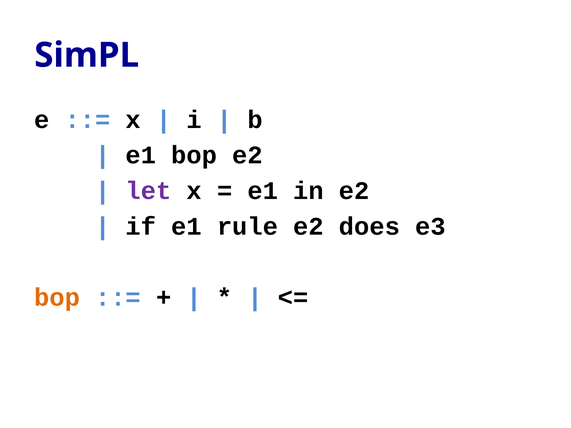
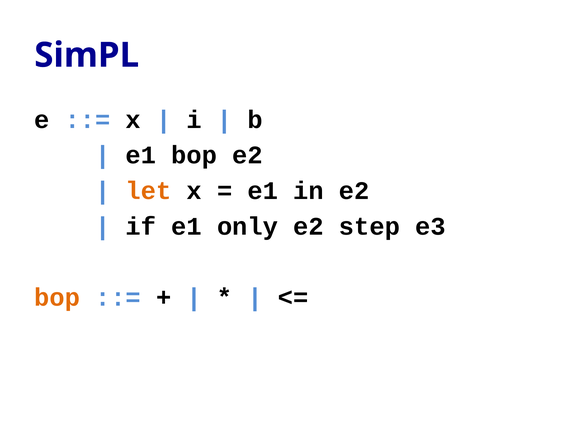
let colour: purple -> orange
rule: rule -> only
does: does -> step
